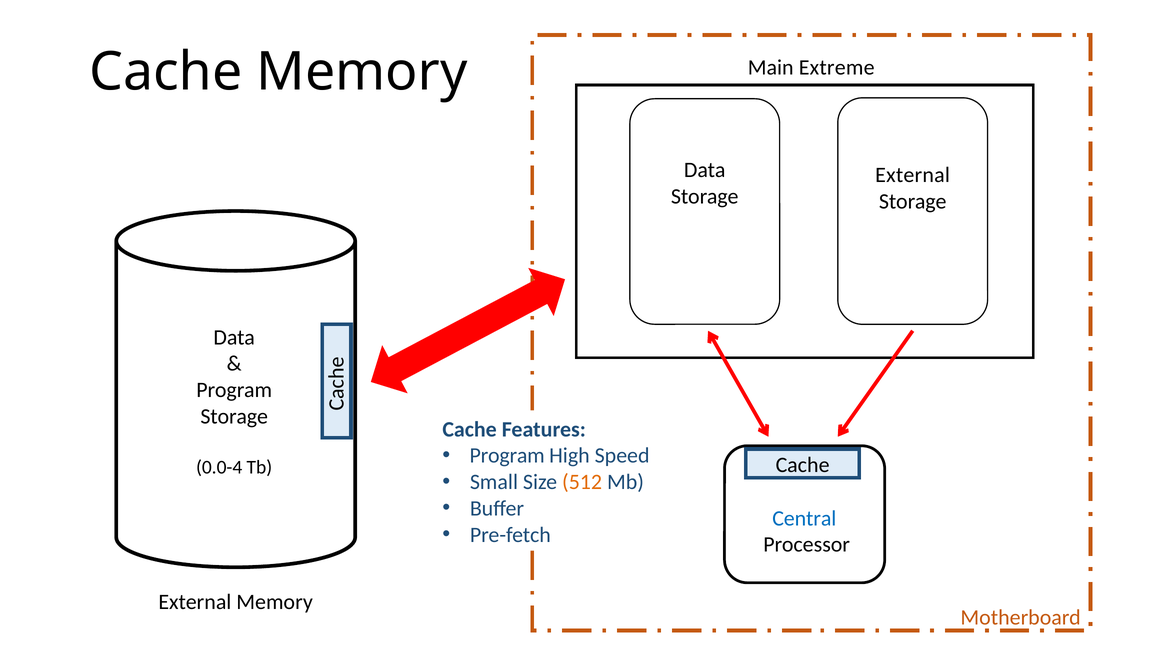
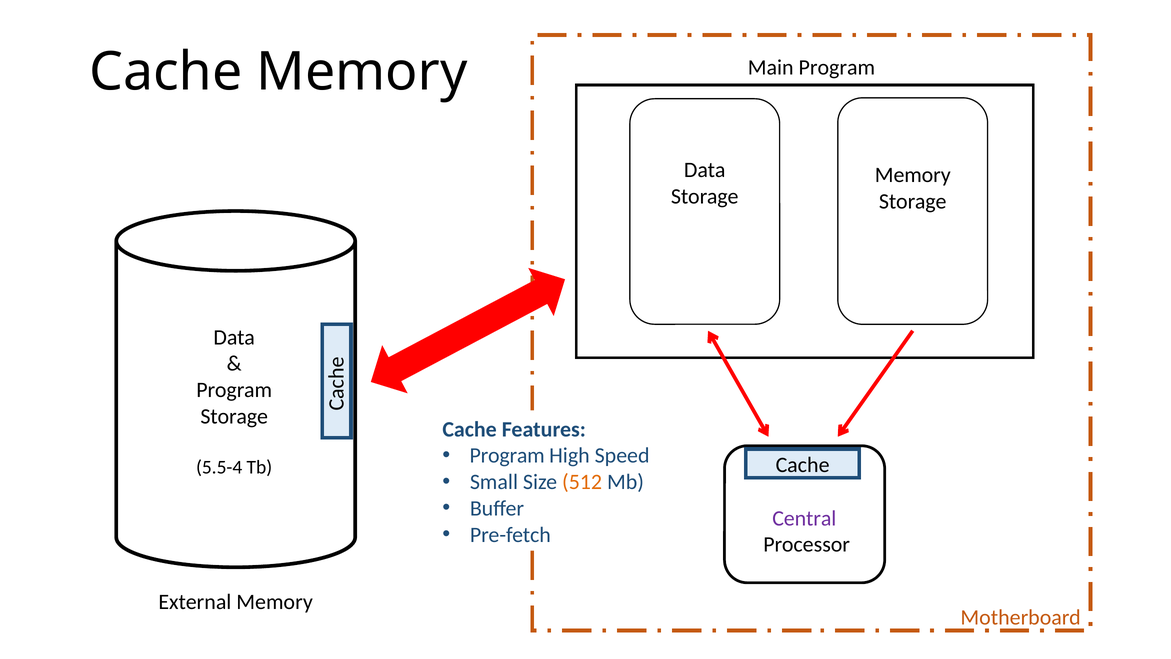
Main Extreme: Extreme -> Program
External at (913, 175): External -> Memory
0.0-4: 0.0-4 -> 5.5-4
Central colour: blue -> purple
